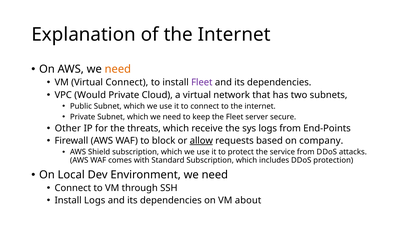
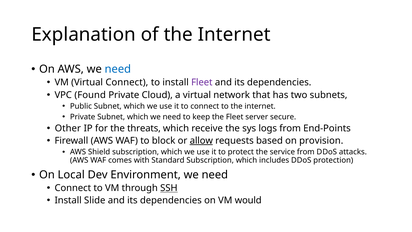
need at (118, 69) colour: orange -> blue
Would: Would -> Found
company: company -> provision
SSH underline: none -> present
Install Logs: Logs -> Slide
about: about -> would
